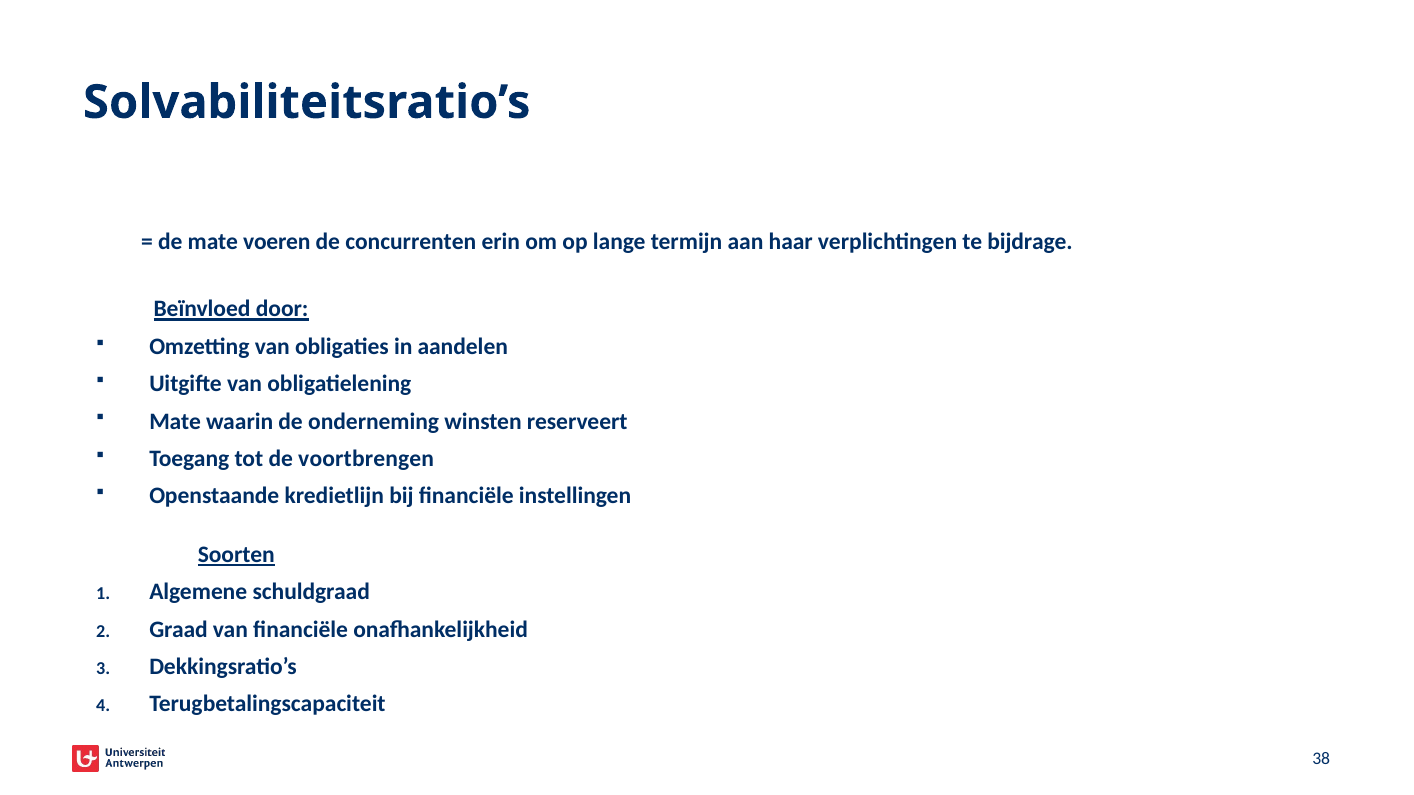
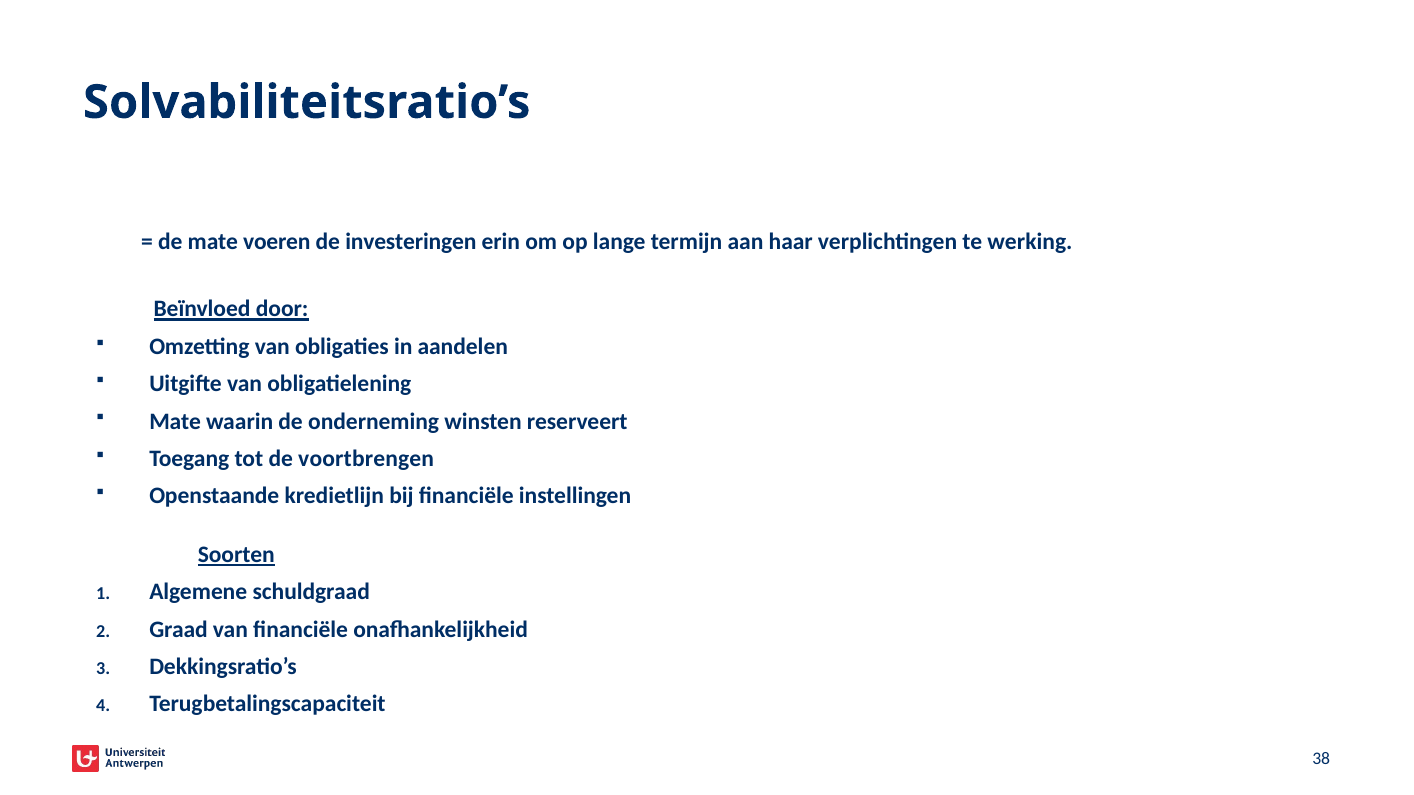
concurrenten: concurrenten -> investeringen
bijdrage: bijdrage -> werking
